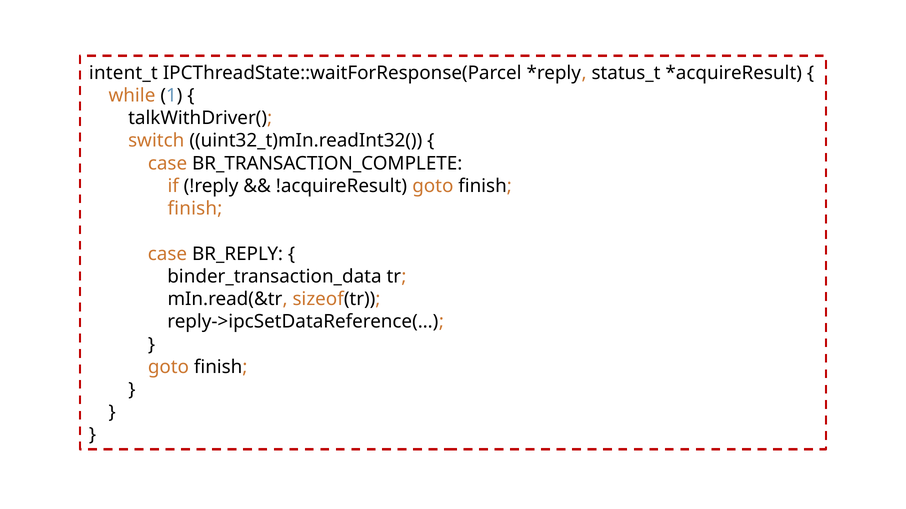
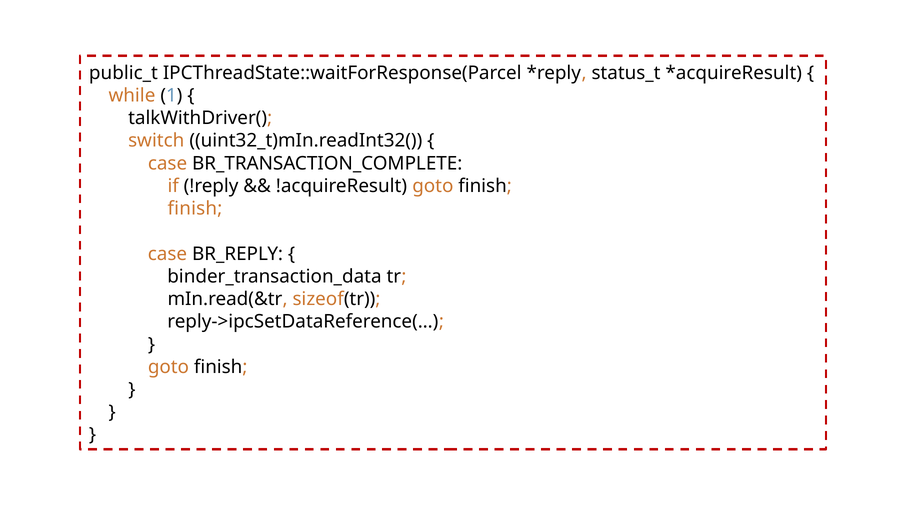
intent_t: intent_t -> public_t
